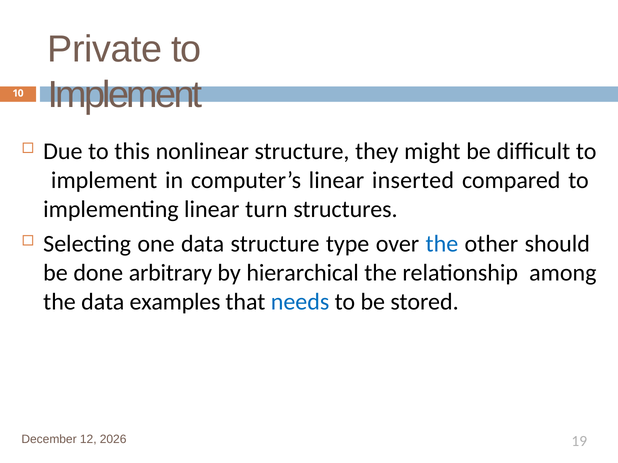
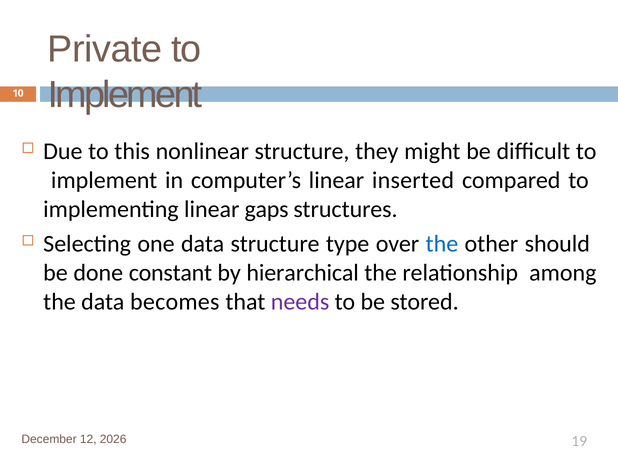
turn: turn -> gaps
arbitrary: arbitrary -> constant
examples: examples -> becomes
needs colour: blue -> purple
